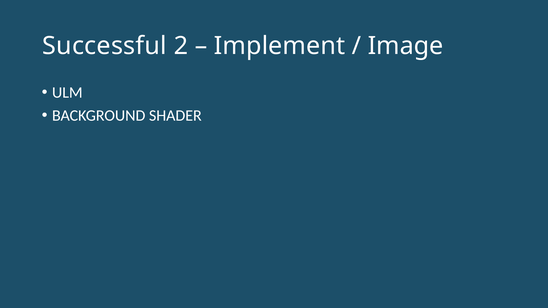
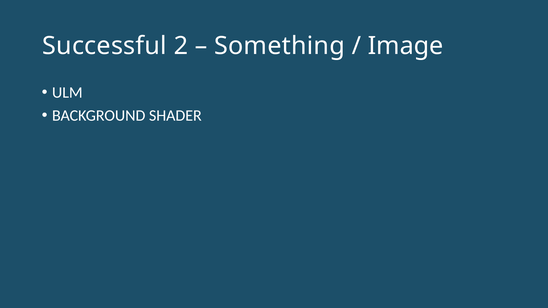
Implement: Implement -> Something
